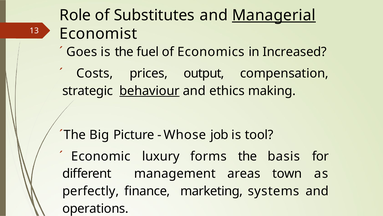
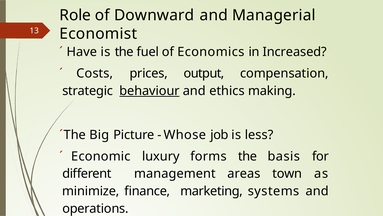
Substitutes: Substitutes -> Downward
Managerial underline: present -> none
Goes: Goes -> Have
tool: tool -> less
perfectly: perfectly -> minimize
